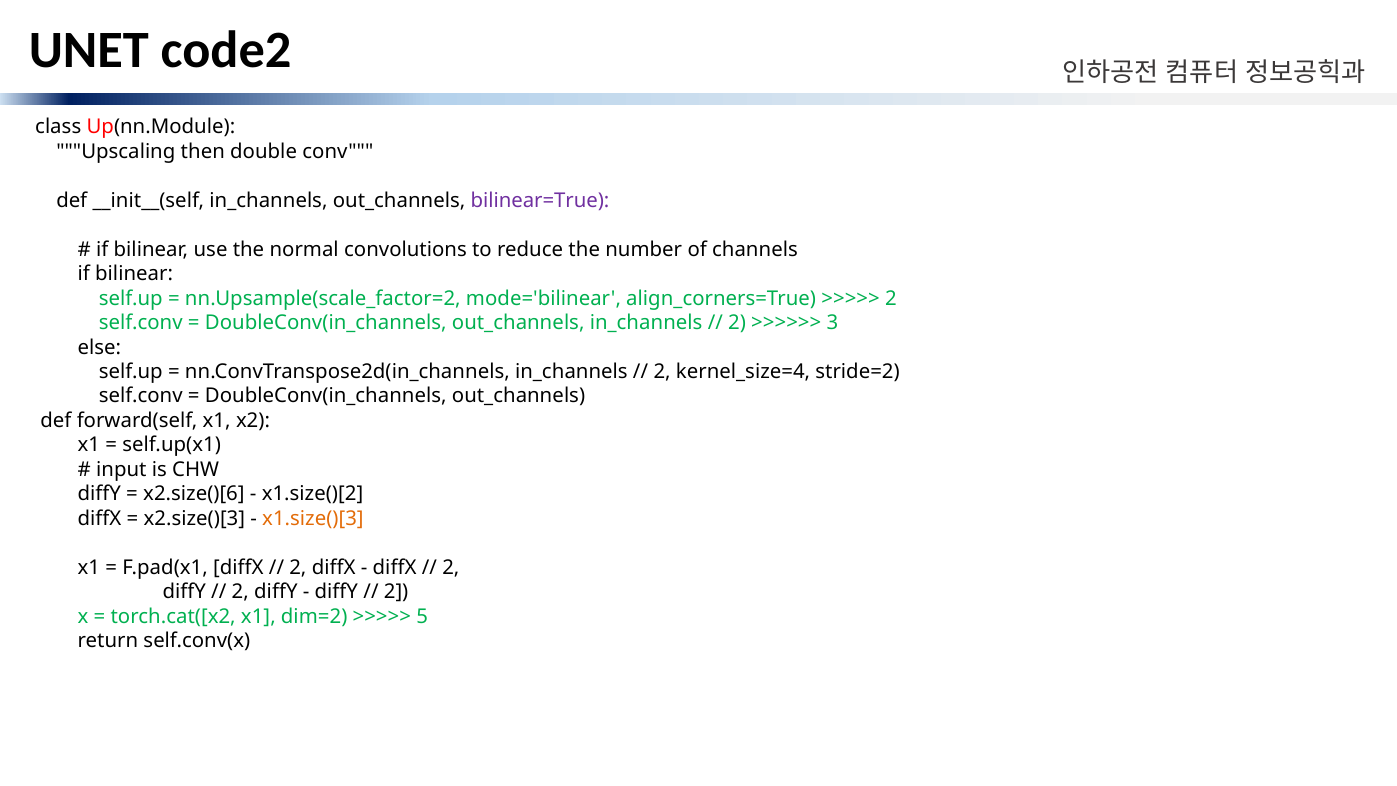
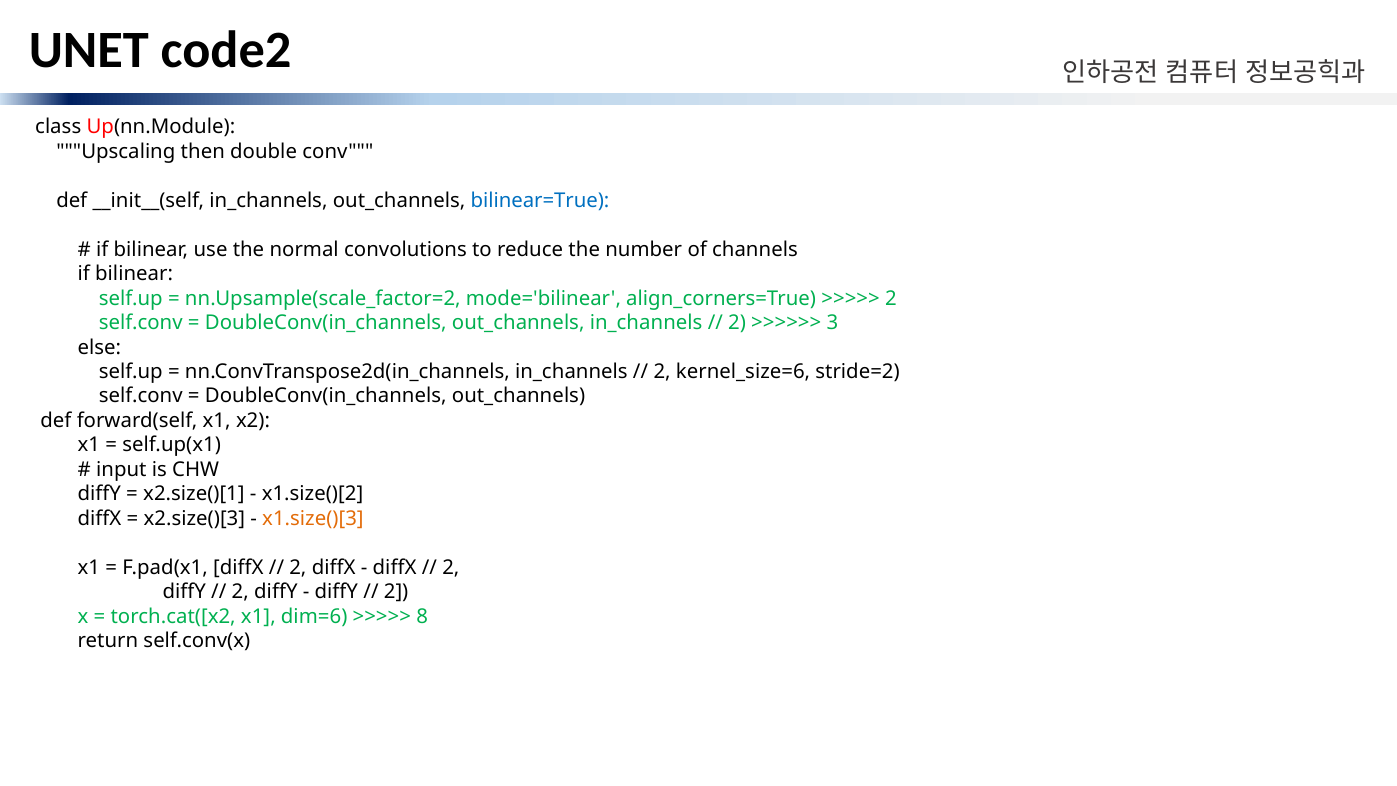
bilinear=True colour: purple -> blue
kernel_size=4: kernel_size=4 -> kernel_size=6
x2.size()[6: x2.size()[6 -> x2.size()[1
dim=2: dim=2 -> dim=6
5: 5 -> 8
